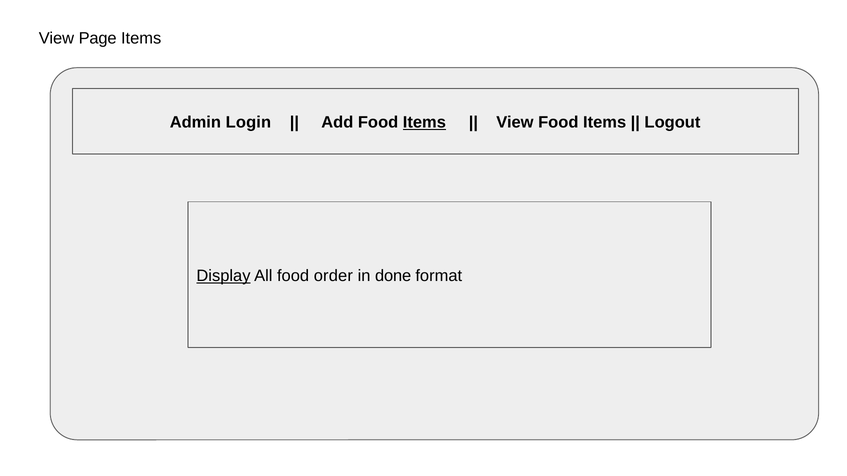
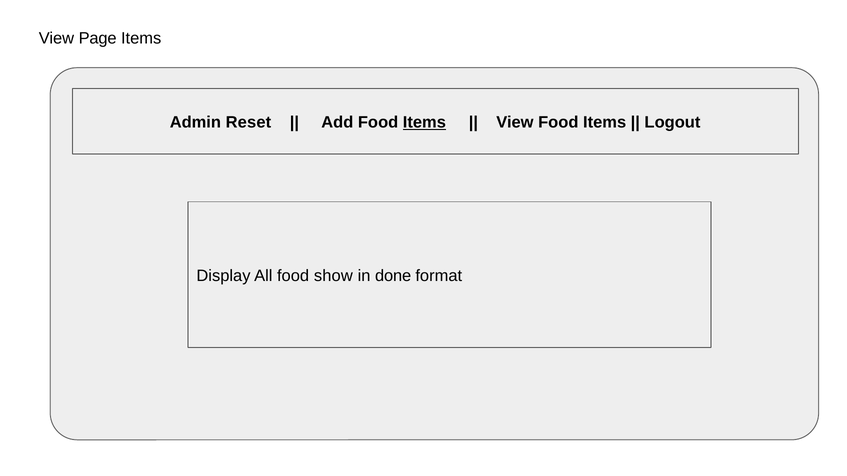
Login: Login -> Reset
Display underline: present -> none
order: order -> show
